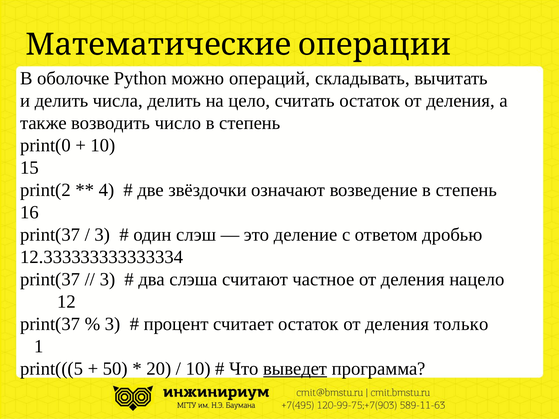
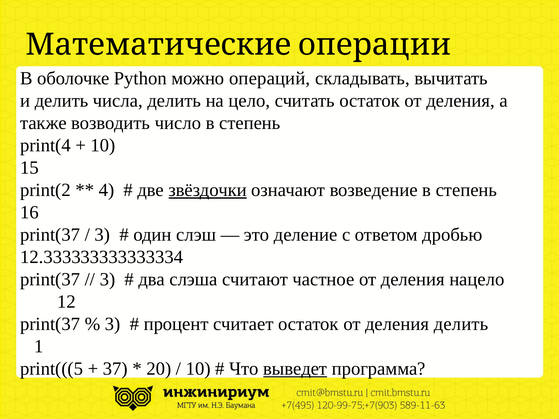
print(0: print(0 -> print(4
звёздочки underline: none -> present
деления только: только -> делить
50: 50 -> 37
